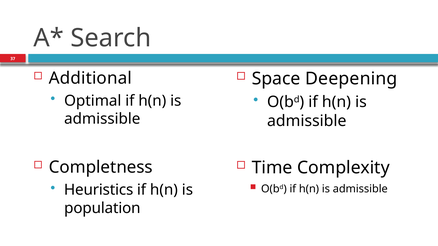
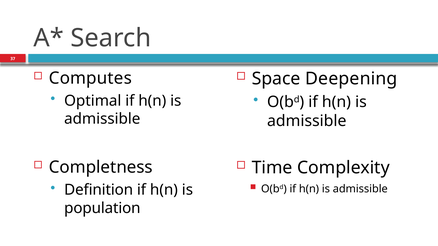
Additional: Additional -> Computes
Heuristics: Heuristics -> Definition
